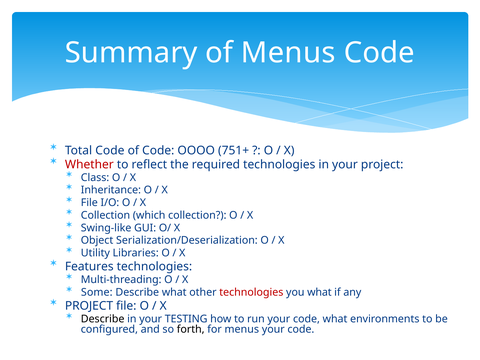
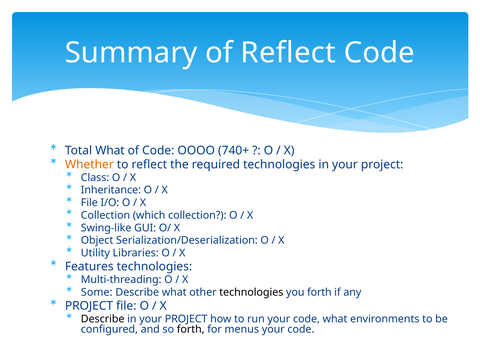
of Menus: Menus -> Reflect
Total Code: Code -> What
751+: 751+ -> 740+
Whether colour: red -> orange
technologies at (251, 292) colour: red -> black
you what: what -> forth
TESTING at (186, 319): TESTING -> PROJECT
